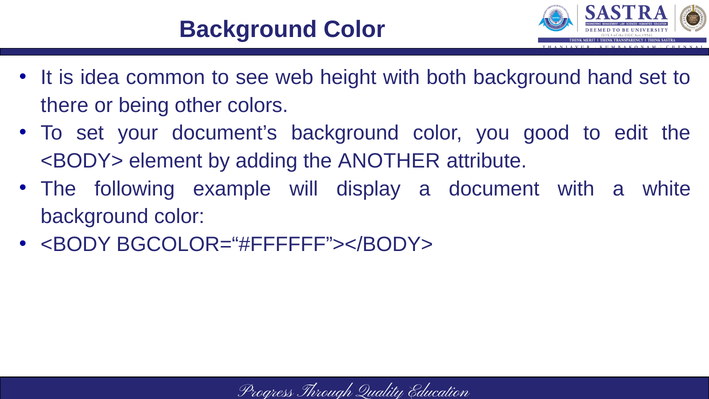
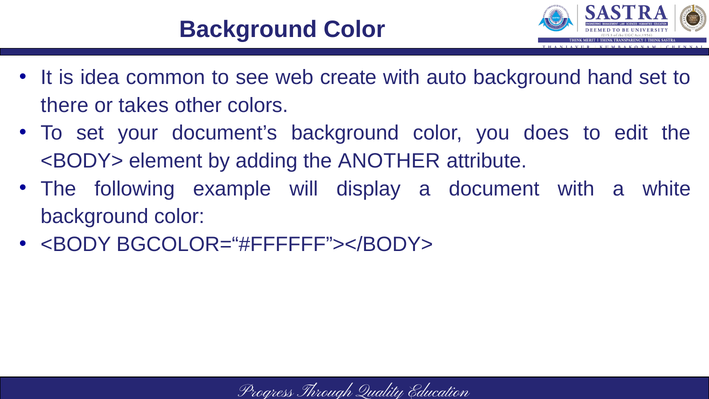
height: height -> create
both: both -> auto
being: being -> takes
good: good -> does
